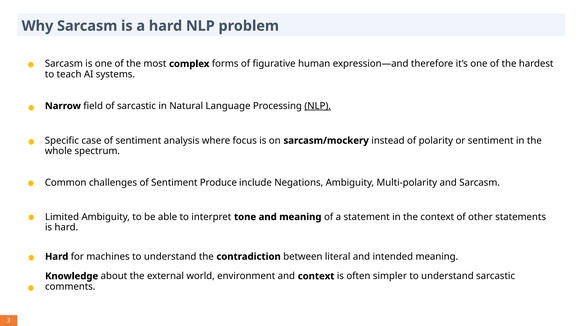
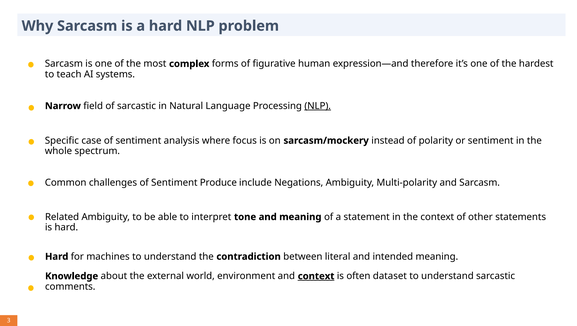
Limited: Limited -> Related
context at (316, 276) underline: none -> present
simpler: simpler -> dataset
